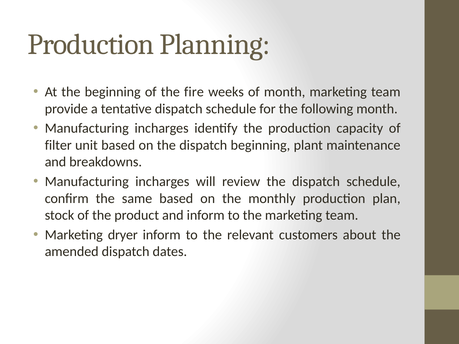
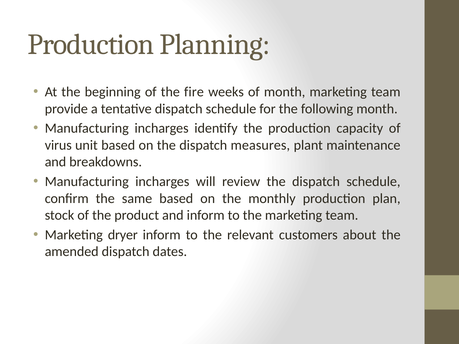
filter: filter -> virus
dispatch beginning: beginning -> measures
